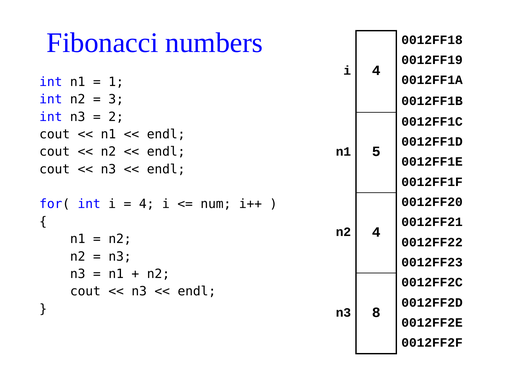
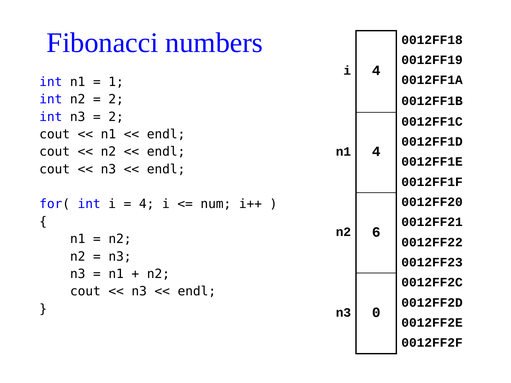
3 at (116, 99): 3 -> 2
n1 5: 5 -> 4
n2 4: 4 -> 6
8: 8 -> 0
